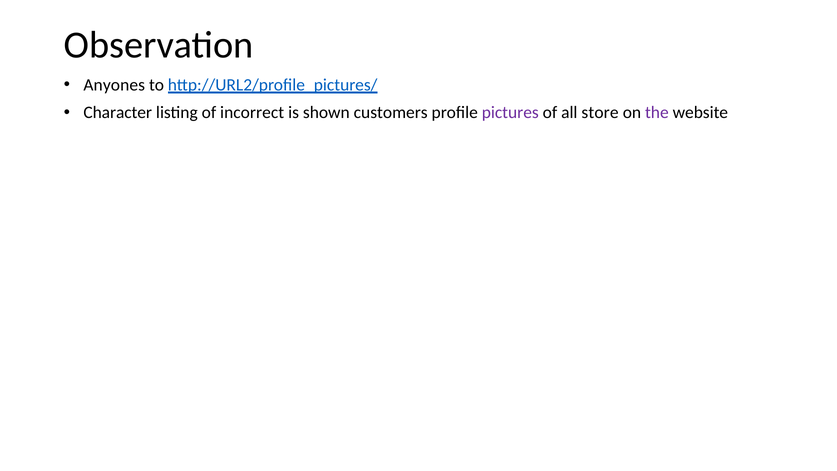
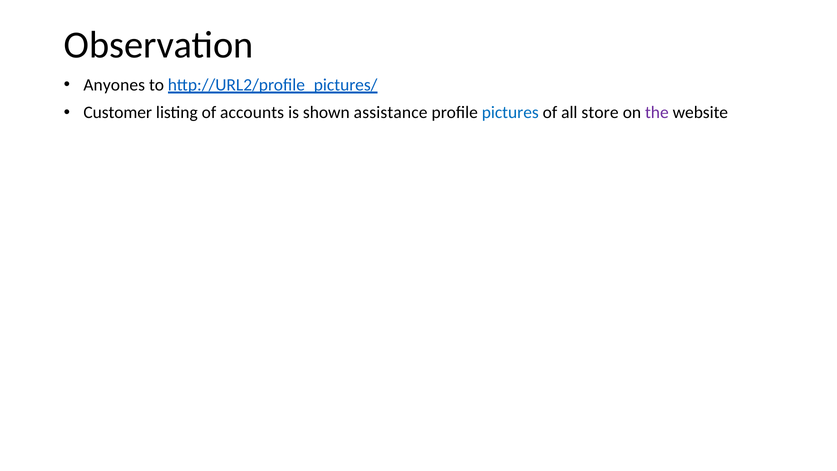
Character: Character -> Customer
incorrect: incorrect -> accounts
customers: customers -> assistance
pictures colour: purple -> blue
